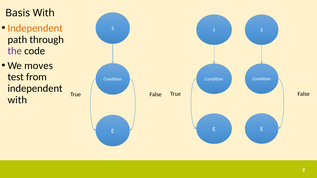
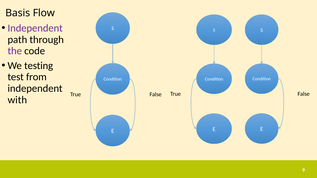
Basis With: With -> Flow
Independent at (35, 28) colour: orange -> purple
moves: moves -> testing
